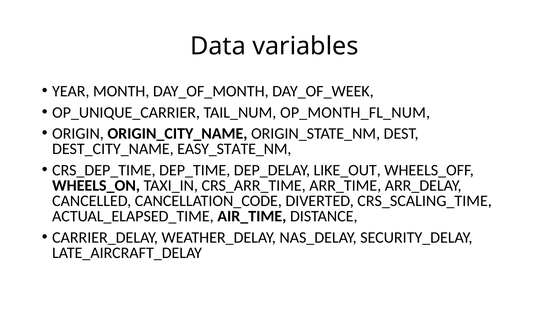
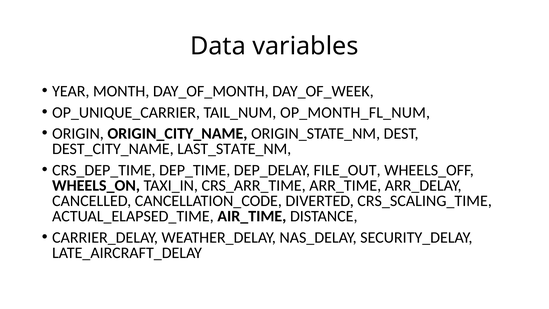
EASY_STATE_NM: EASY_STATE_NM -> LAST_STATE_NM
LIKE_OUT: LIKE_OUT -> FILE_OUT
